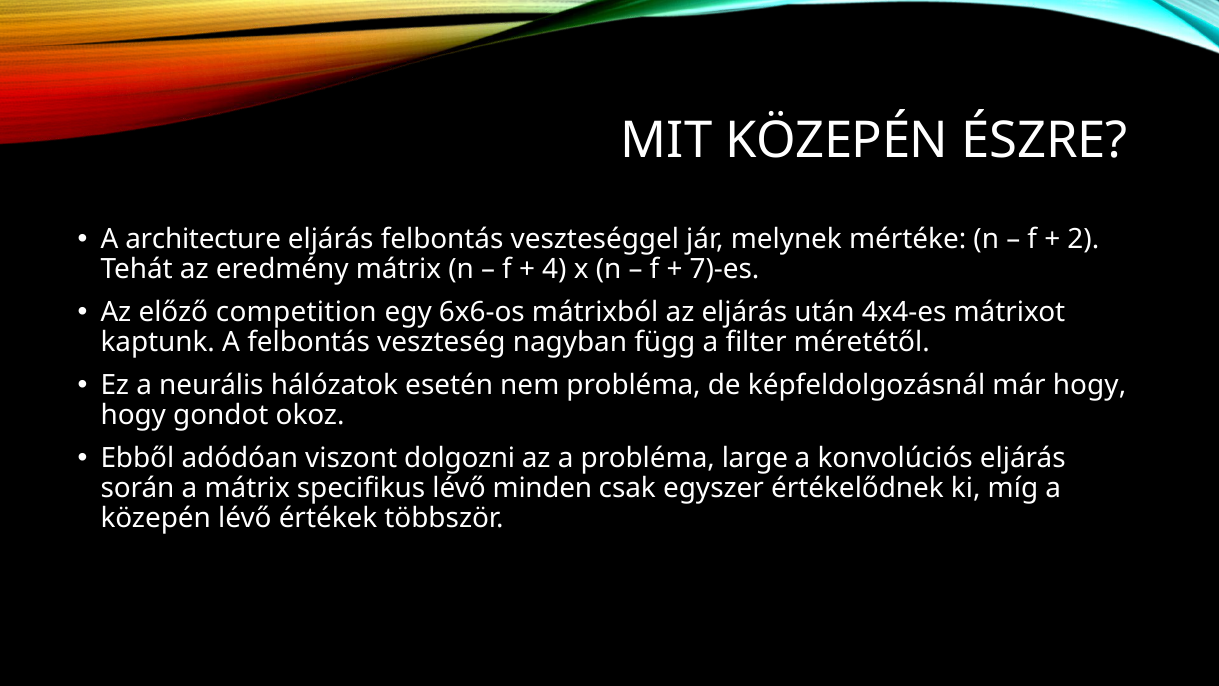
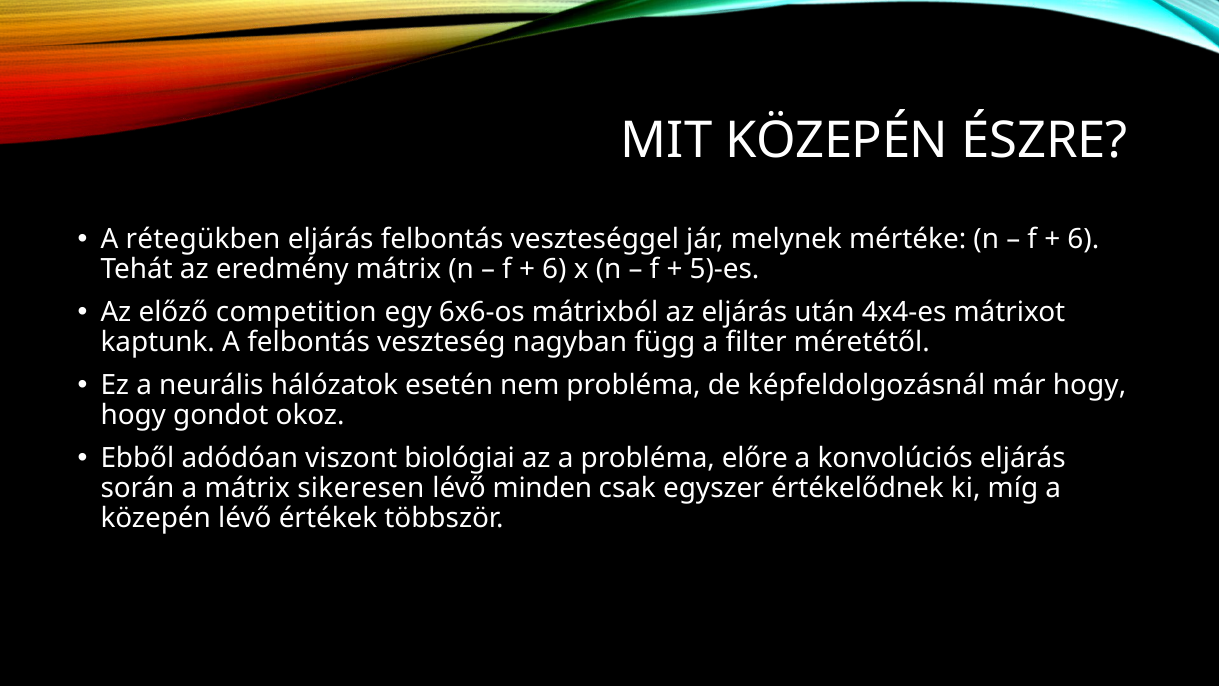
architecture: architecture -> rétegükben
2 at (1083, 239): 2 -> 6
4 at (554, 269): 4 -> 6
7)-es: 7)-es -> 5)-es
dolgozni: dolgozni -> biológiai
large: large -> előre
specifikus: specifikus -> sikeresen
